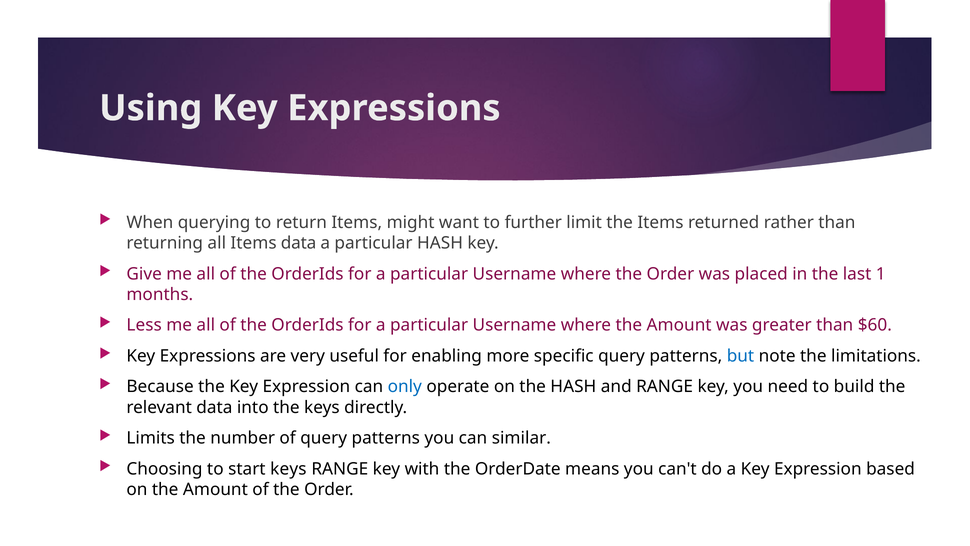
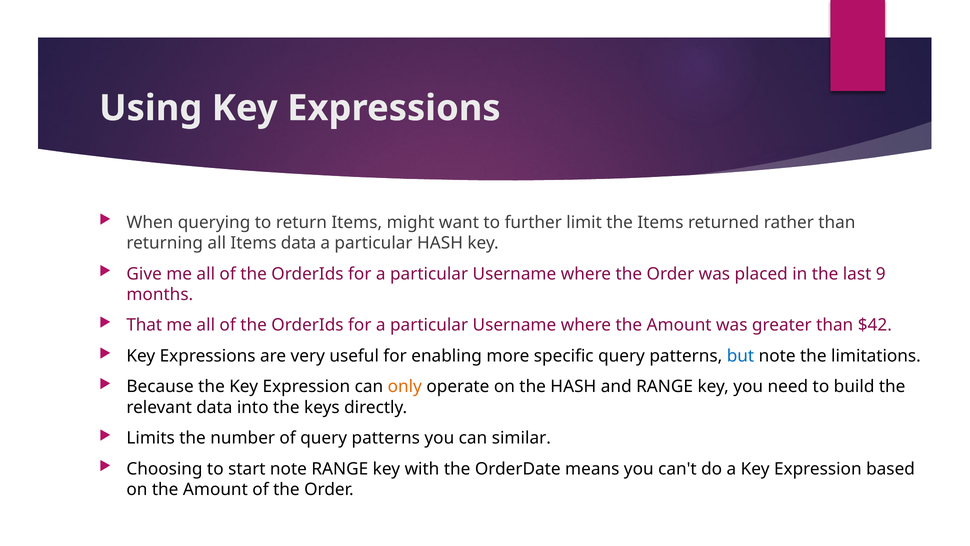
1: 1 -> 9
Less: Less -> That
$60: $60 -> $42
only colour: blue -> orange
start keys: keys -> note
